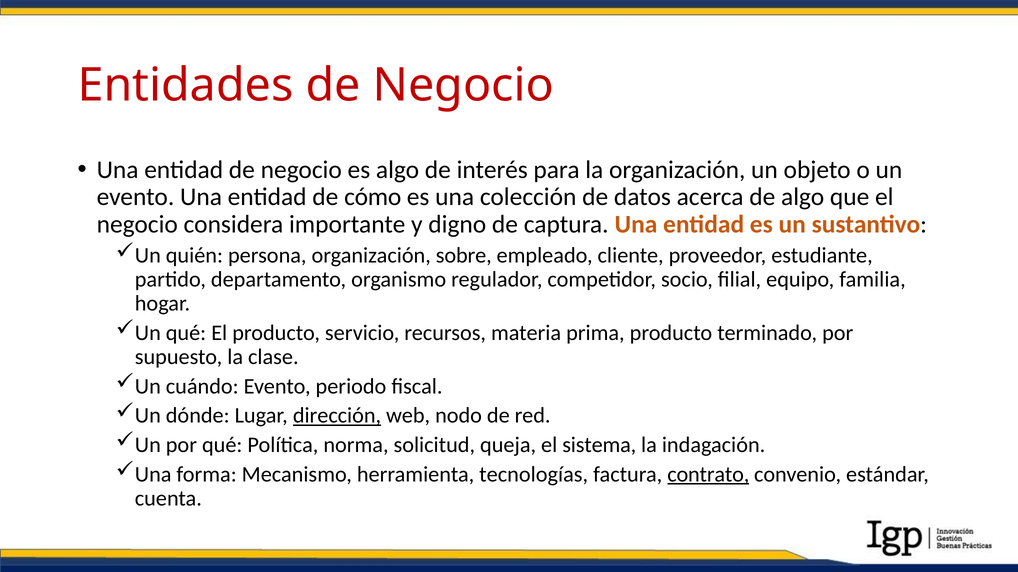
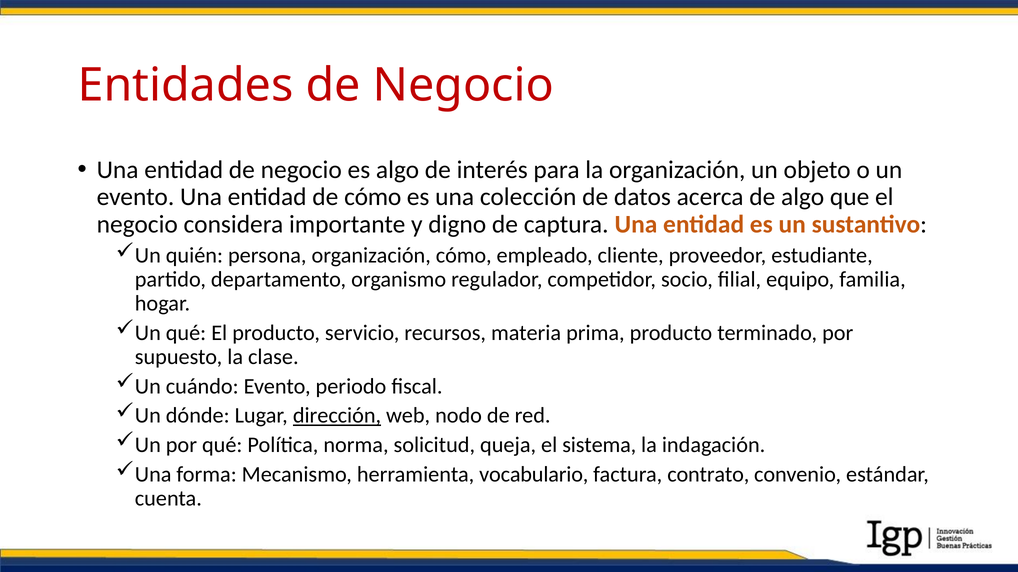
organización sobre: sobre -> cómo
tecnologías: tecnologías -> vocabulario
contrato underline: present -> none
